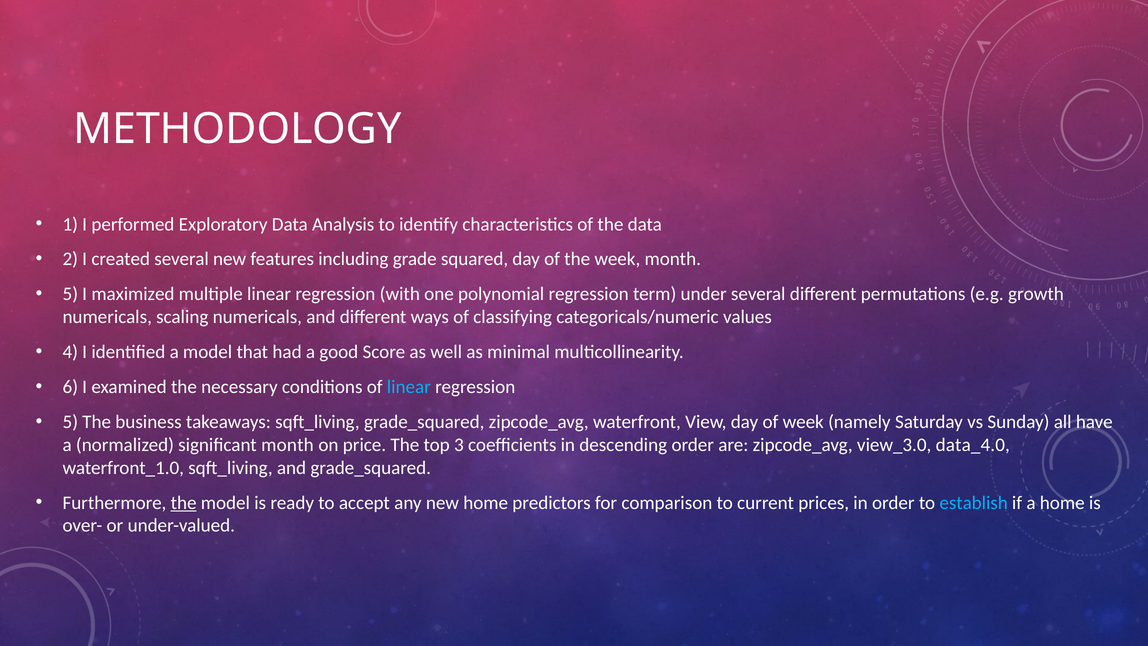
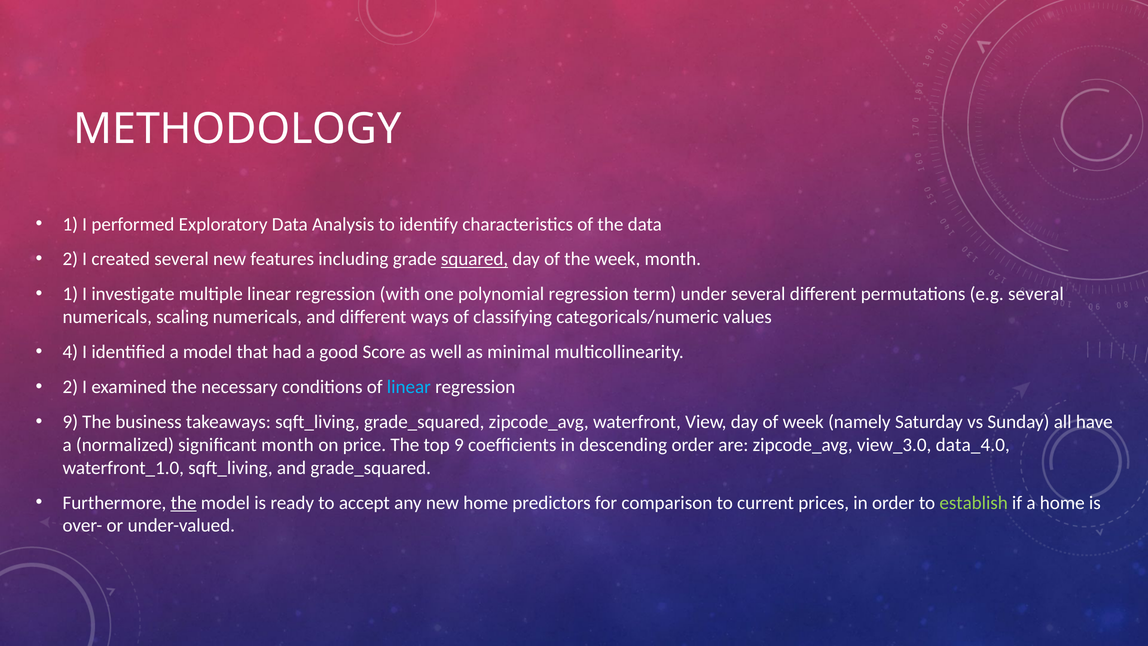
squared underline: none -> present
5 at (70, 294): 5 -> 1
maximized: maximized -> investigate
e.g growth: growth -> several
6 at (70, 387): 6 -> 2
5 at (70, 422): 5 -> 9
top 3: 3 -> 9
establish colour: light blue -> light green
